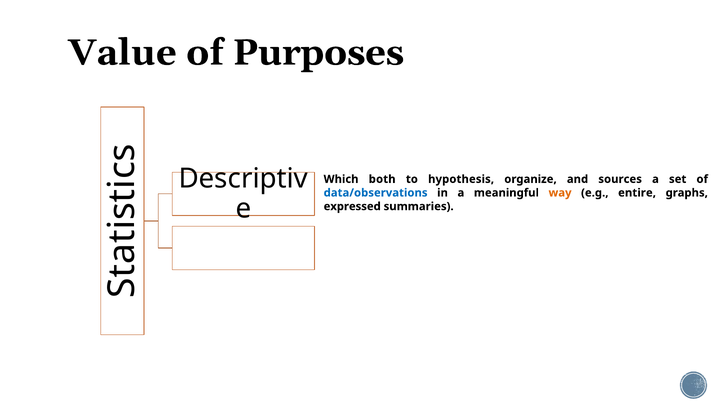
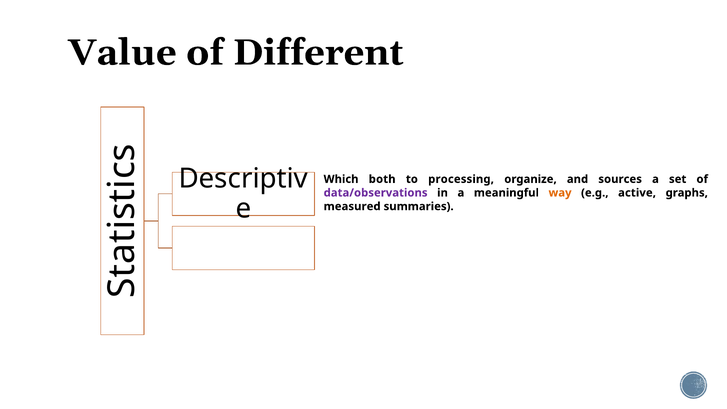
Purposes: Purposes -> Different
hypothesis: hypothesis -> processing
data/observations colour: blue -> purple
entire: entire -> active
expressed: expressed -> measured
